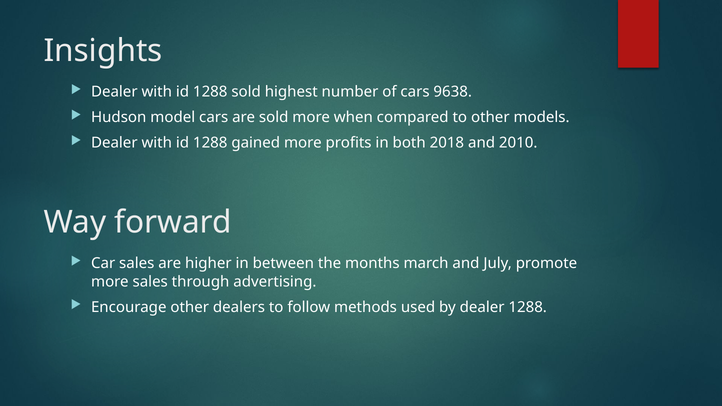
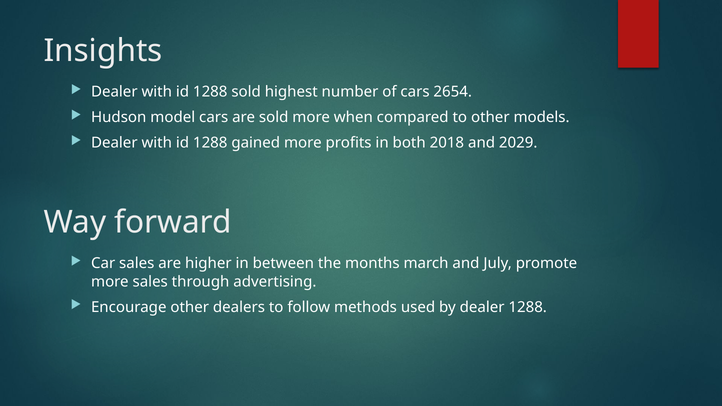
9638: 9638 -> 2654
2010: 2010 -> 2029
